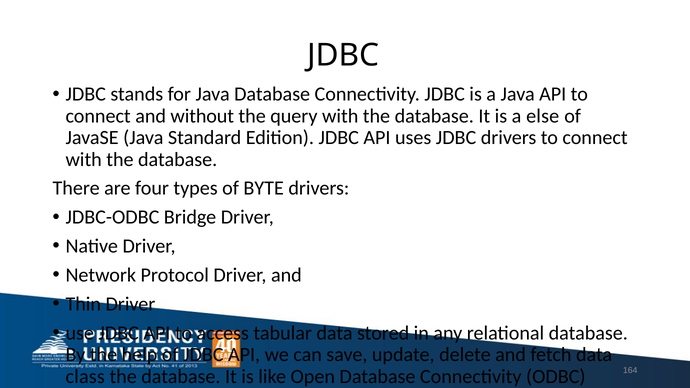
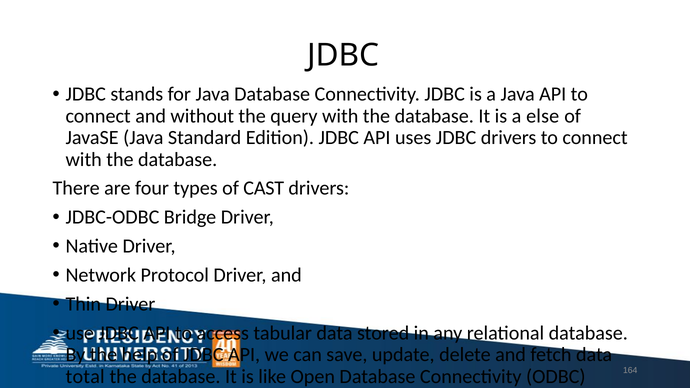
BYTE: BYTE -> CAST
class: class -> total
